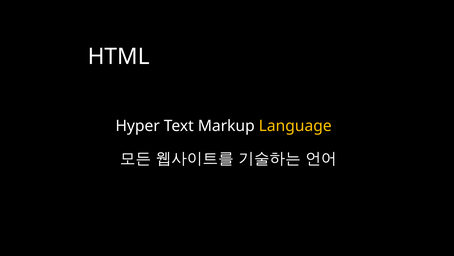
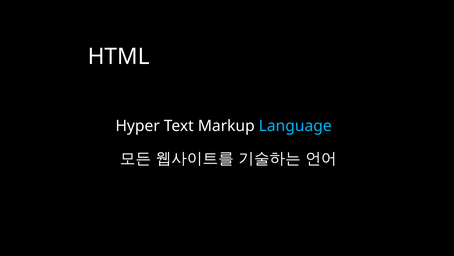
Language colour: yellow -> light blue
